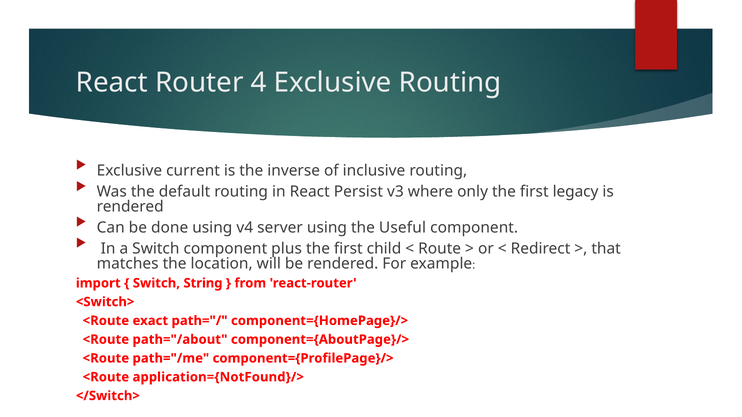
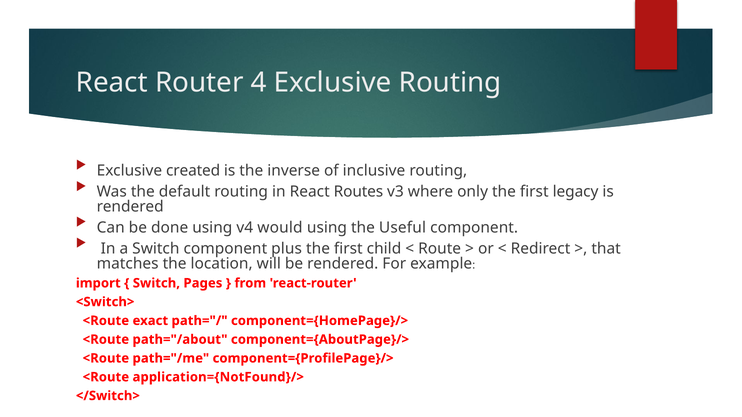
current: current -> created
Persist: Persist -> Routes
server: server -> would
String: String -> Pages
